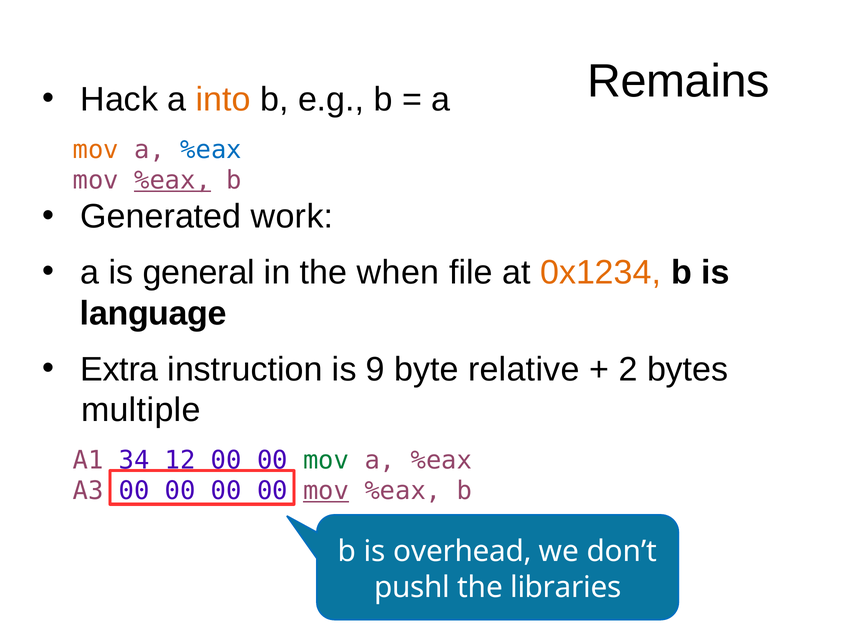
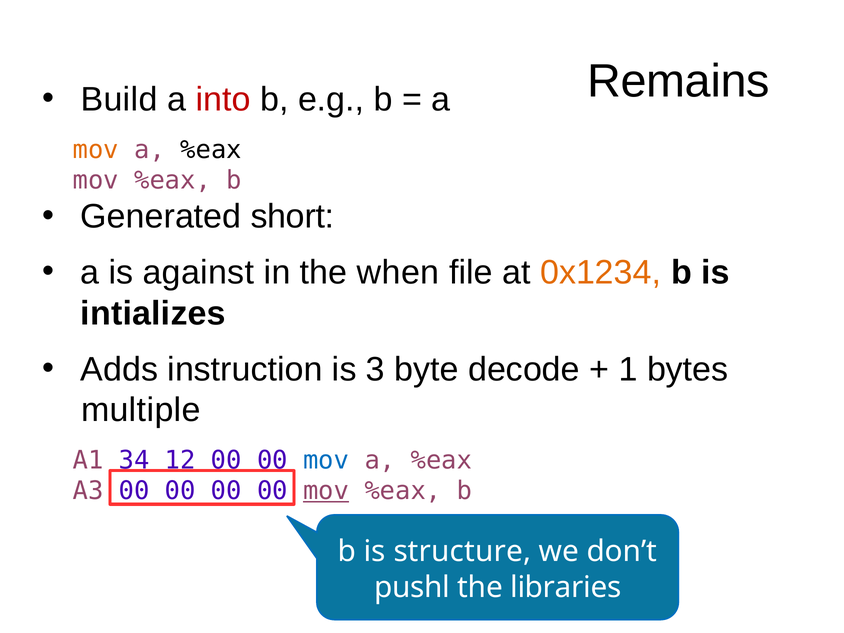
Hack: Hack -> Build
into colour: orange -> red
%eax at (211, 150) colour: blue -> black
%eax at (173, 180) underline: present -> none
work: work -> short
general: general -> against
language: language -> intializes
Extra: Extra -> Adds
9: 9 -> 3
relative: relative -> decode
2: 2 -> 1
mov at (326, 460) colour: green -> blue
overhead: overhead -> structure
